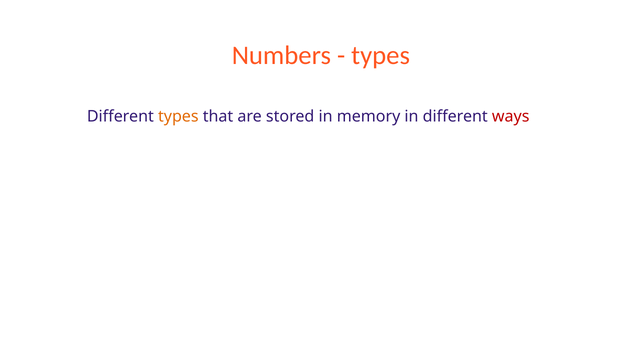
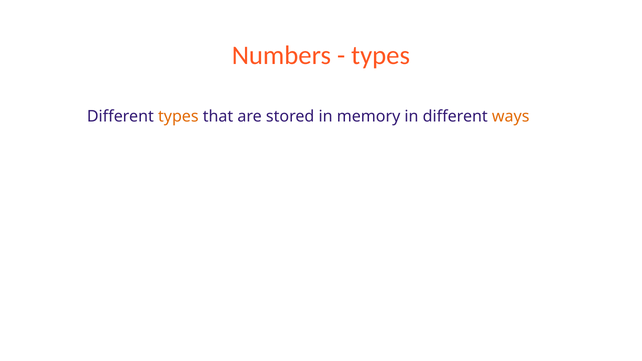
ways colour: red -> orange
